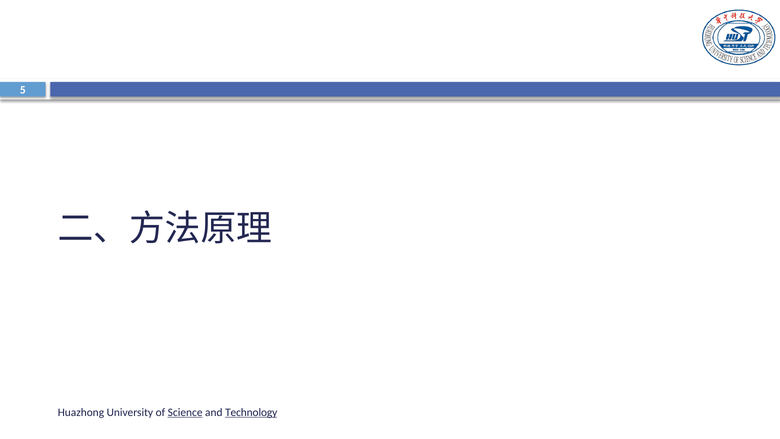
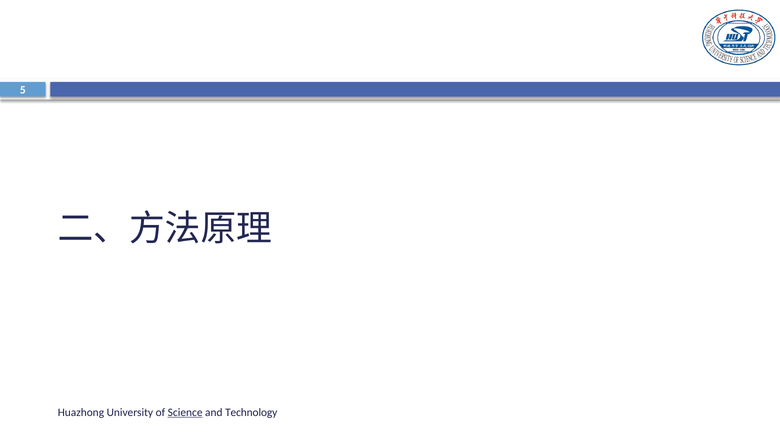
Technology underline: present -> none
